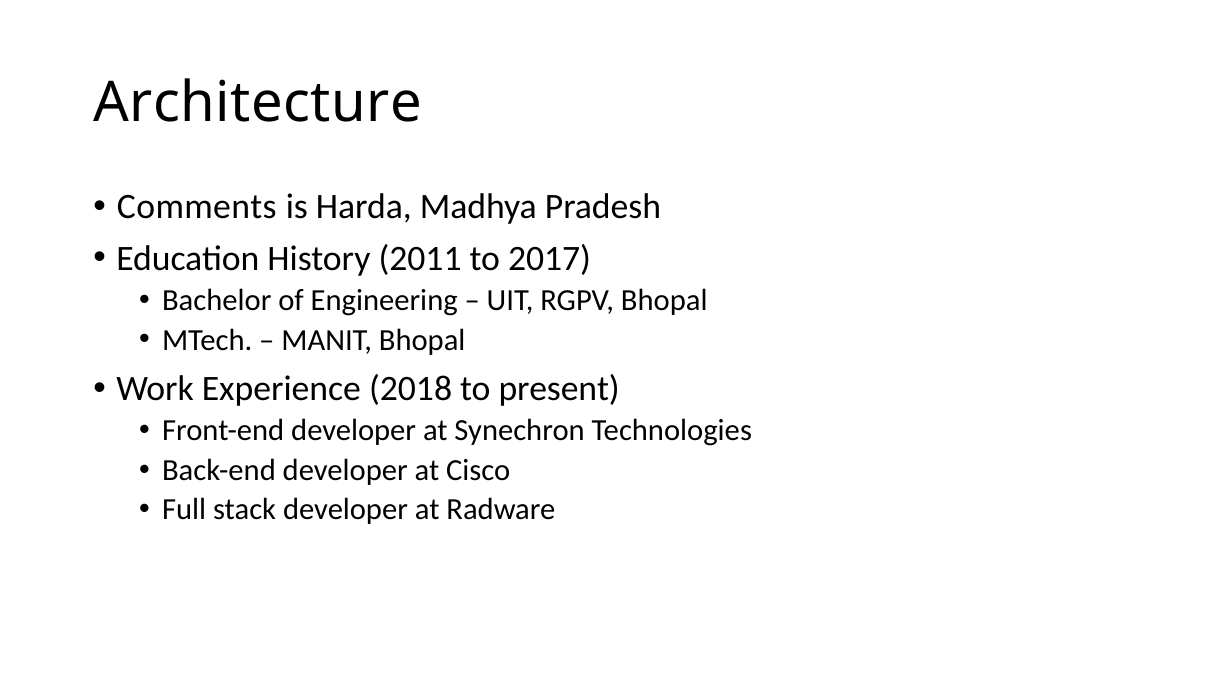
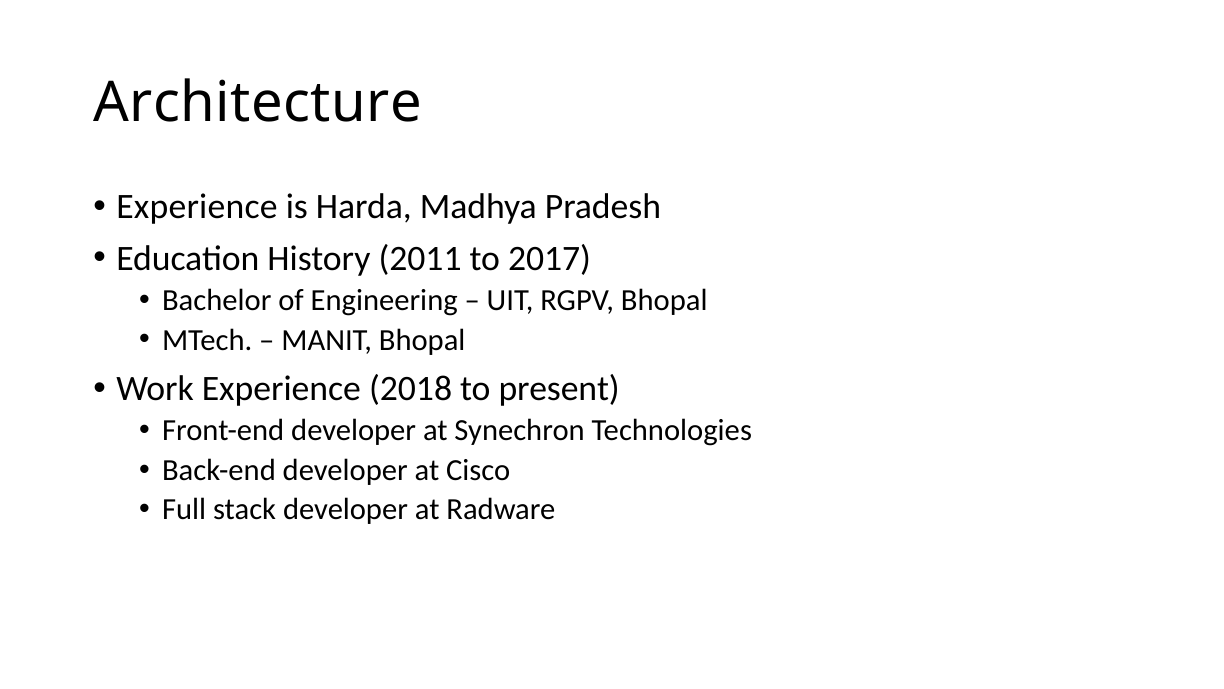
Comments at (197, 207): Comments -> Experience
